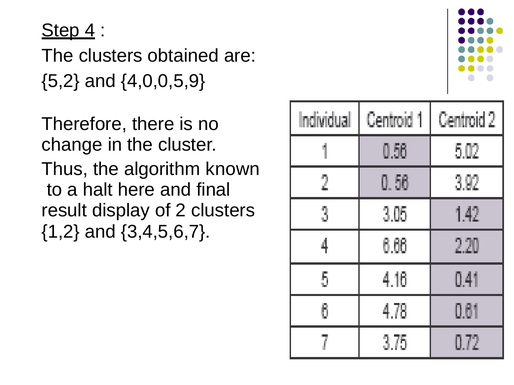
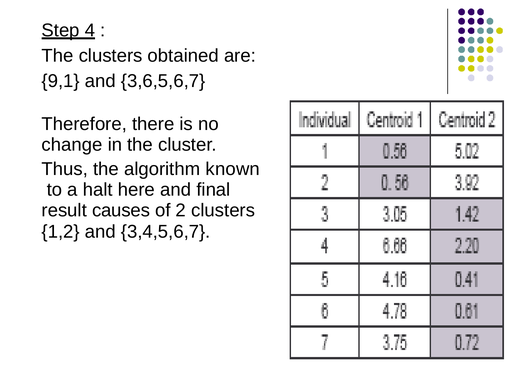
5,2: 5,2 -> 9,1
4,0,0,5,9: 4,0,0,5,9 -> 3,6,5,6,7
display: display -> causes
